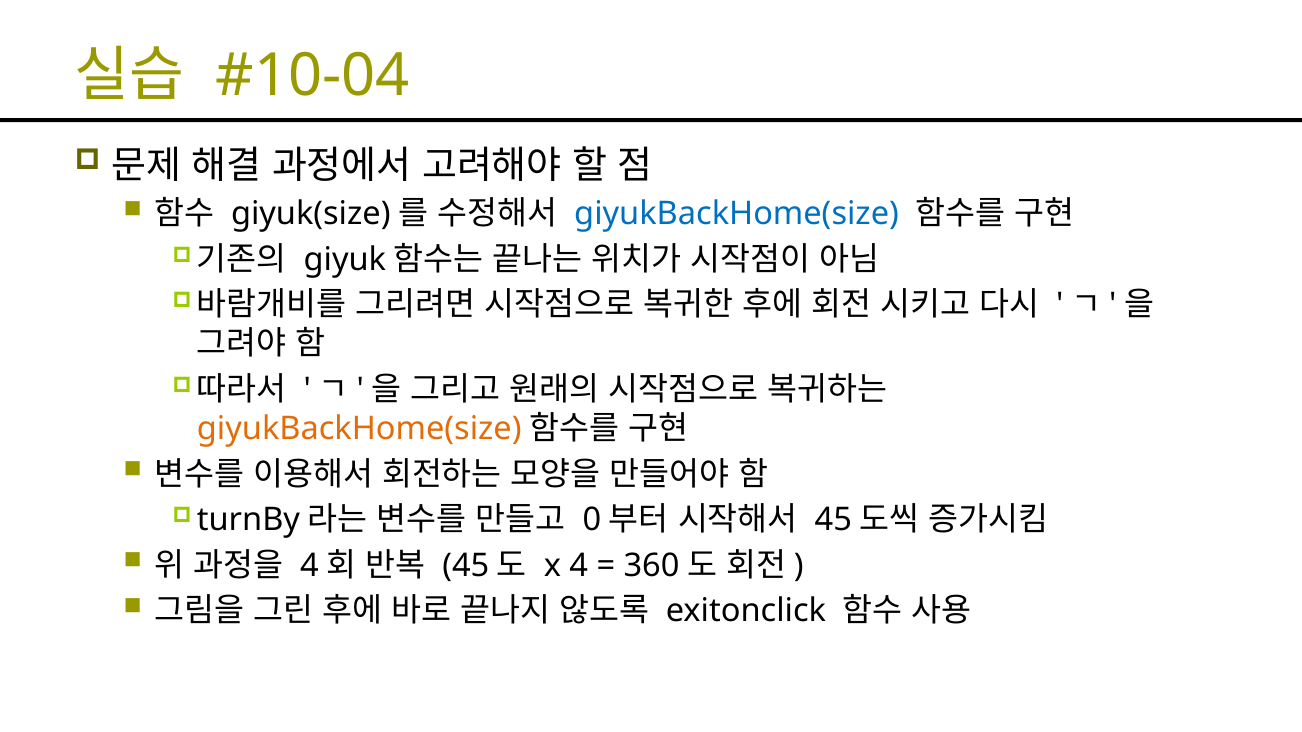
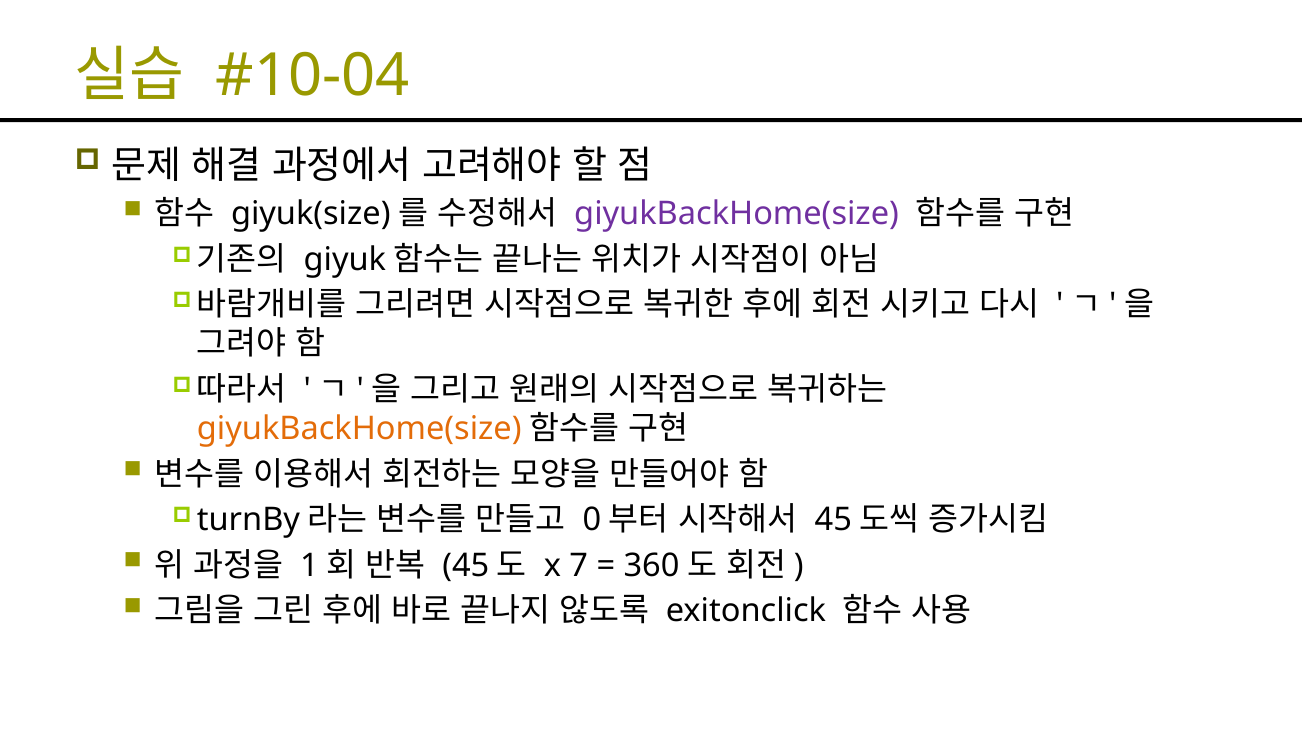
giyukBackHome(size at (737, 214) colour: blue -> purple
4 at (309, 566): 4 -> 1
x 4: 4 -> 7
